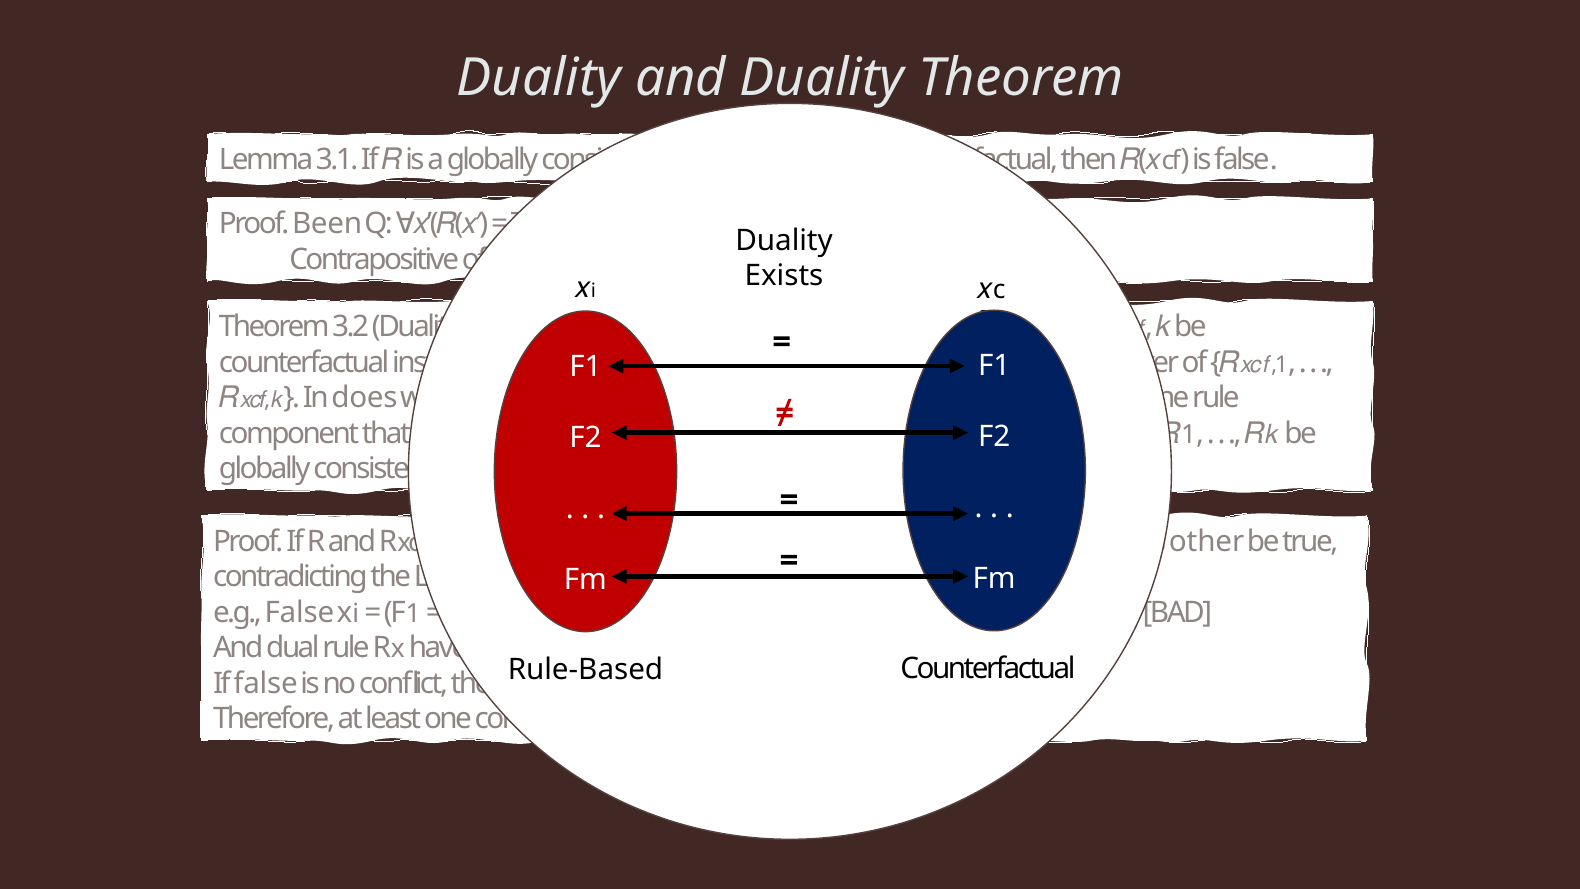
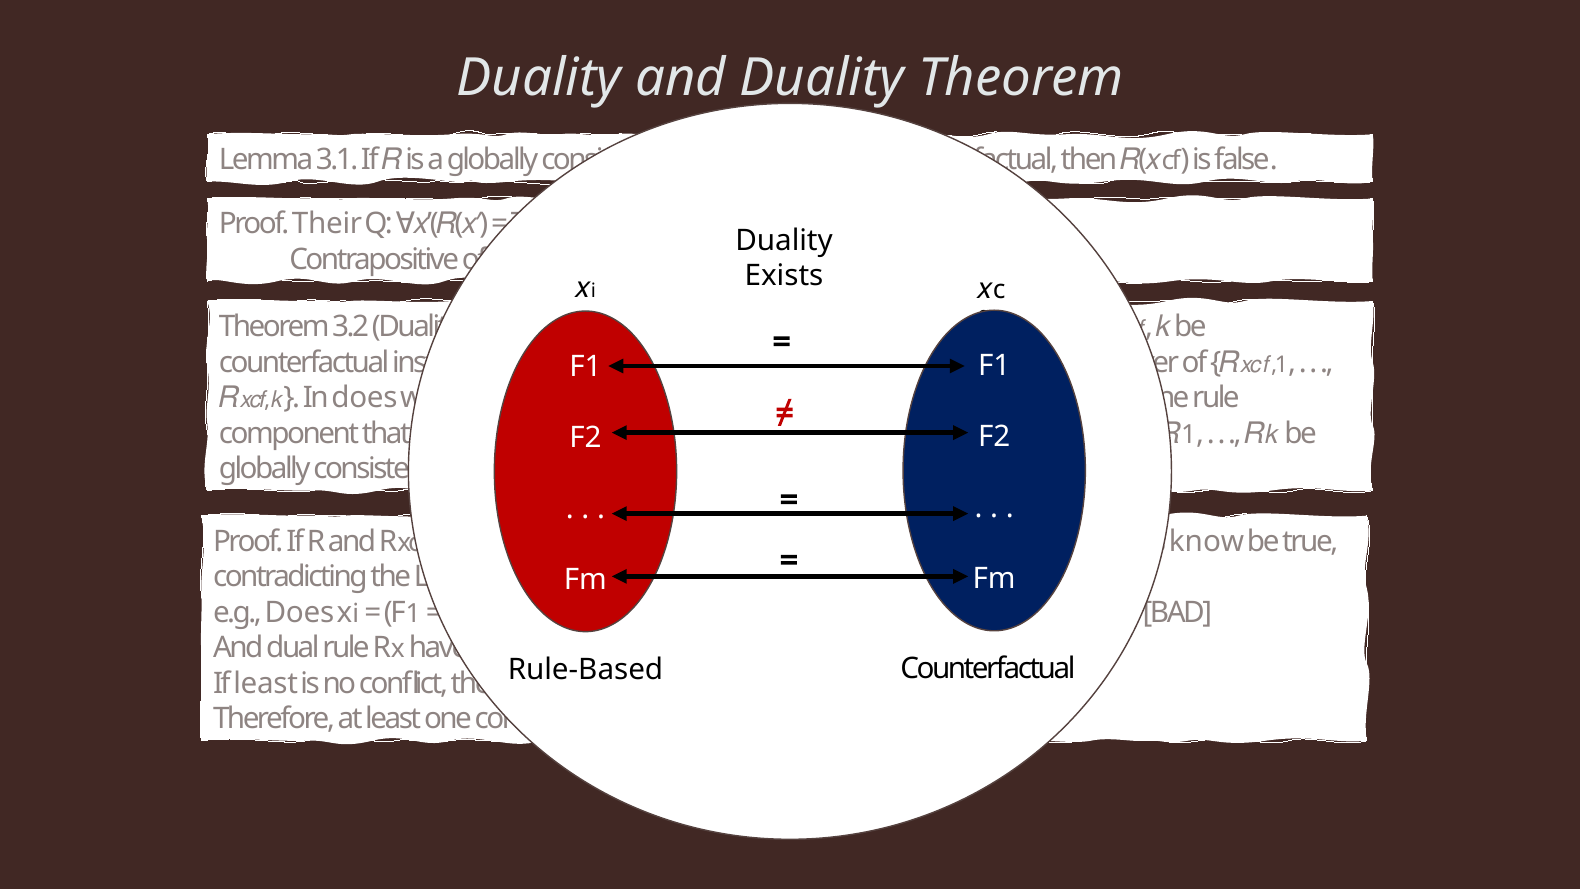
Proof Been: Been -> Their
other: other -> know
e.g False: False -> Does
If false: false -> least
